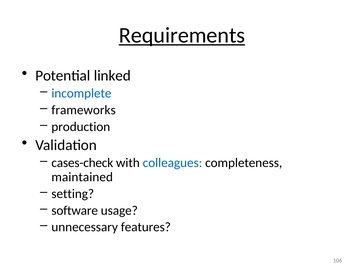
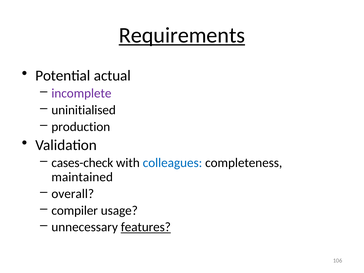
linked: linked -> actual
incomplete colour: blue -> purple
frameworks: frameworks -> uninitialised
setting: setting -> overall
software: software -> compiler
features underline: none -> present
